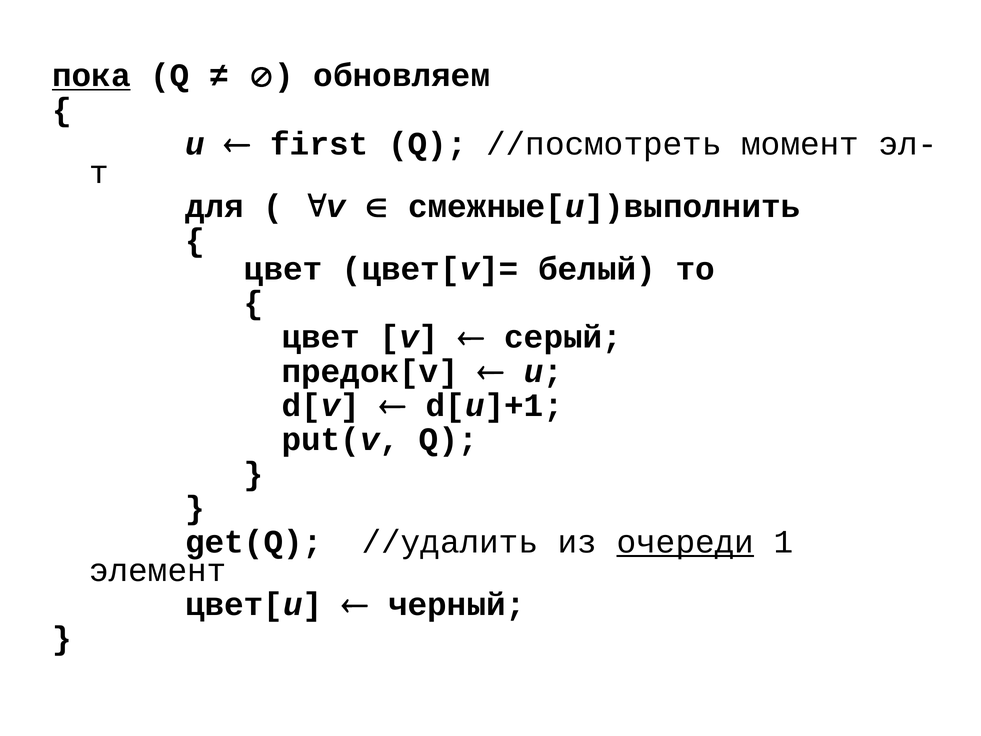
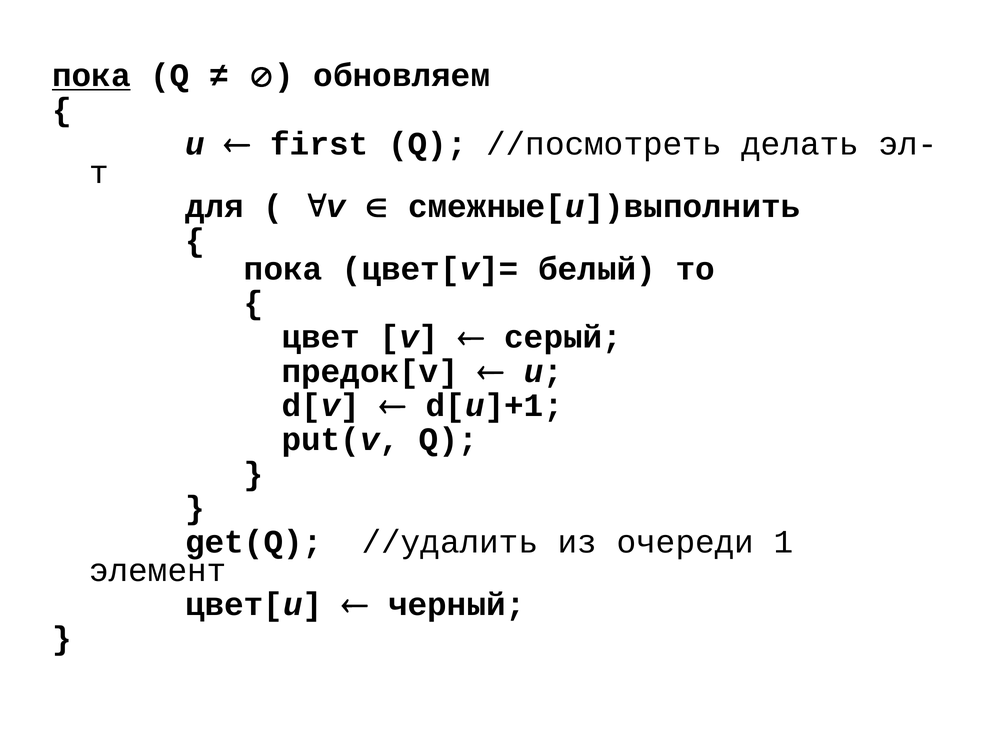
момент: момент -> делать
цвет at (283, 269): цвет -> пока
очереди underline: present -> none
